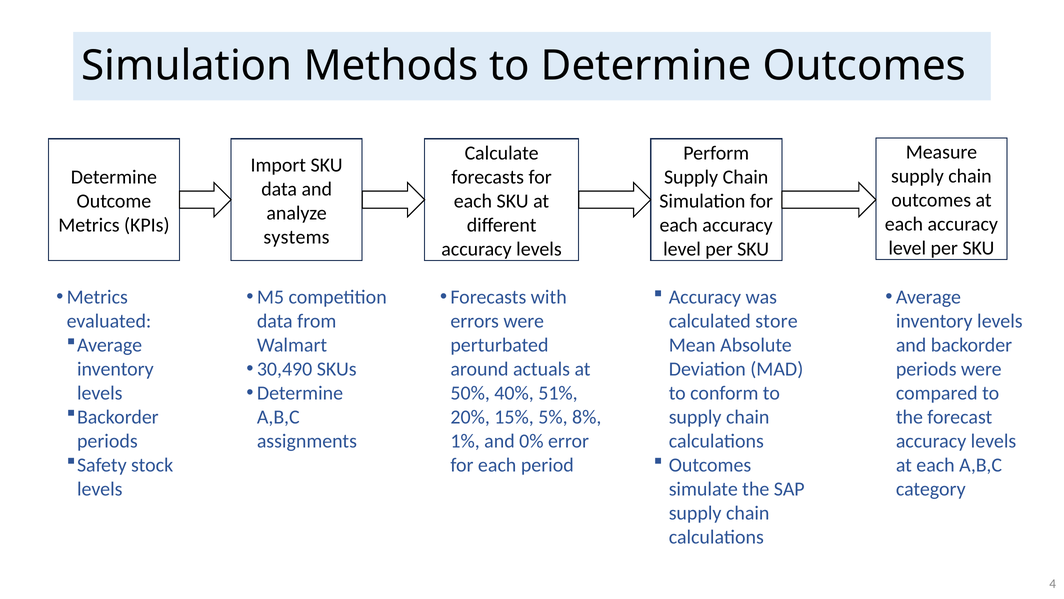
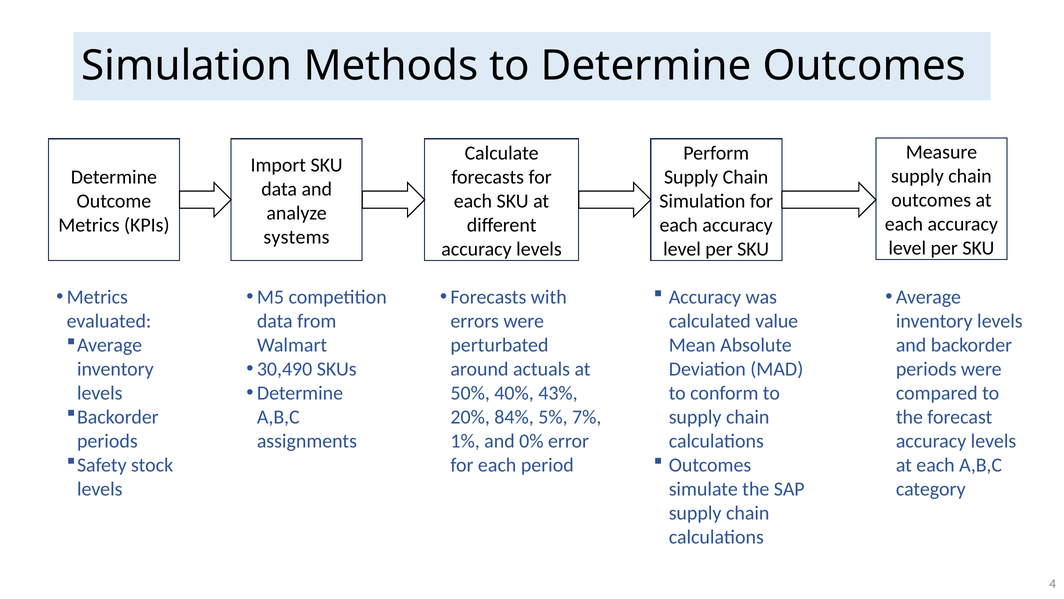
store: store -> value
51%: 51% -> 43%
15%: 15% -> 84%
8%: 8% -> 7%
